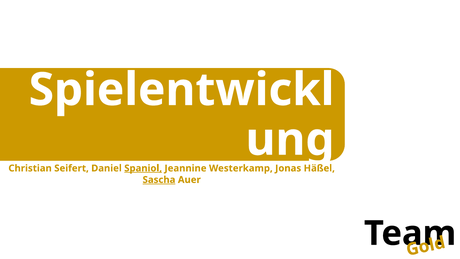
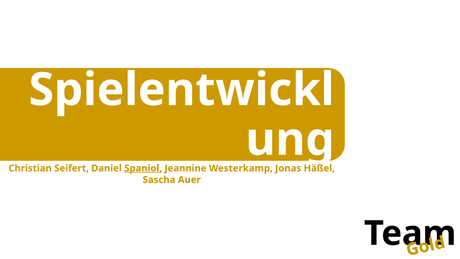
Sascha underline: present -> none
